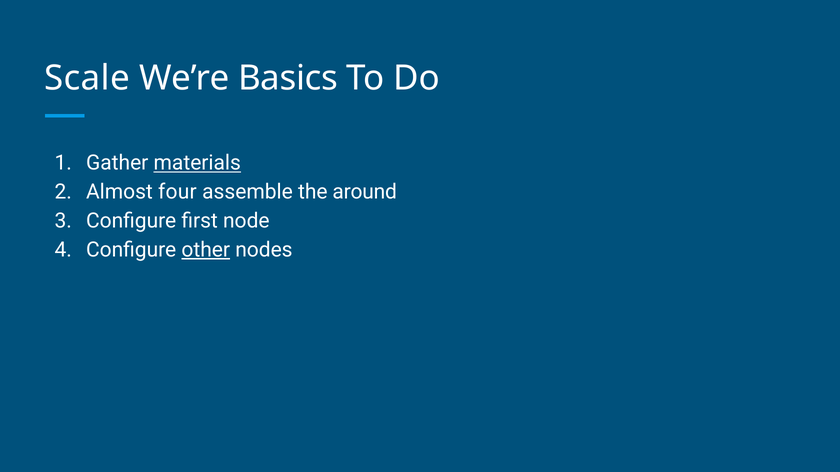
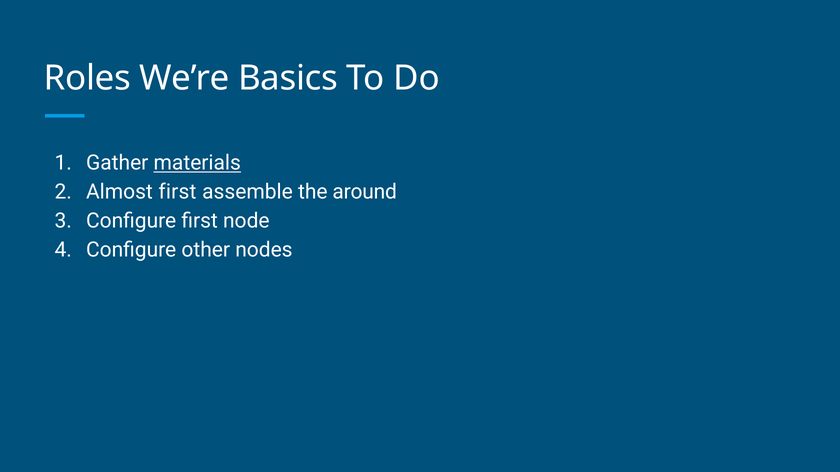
Scale: Scale -> Roles
Almost four: four -> first
other underline: present -> none
